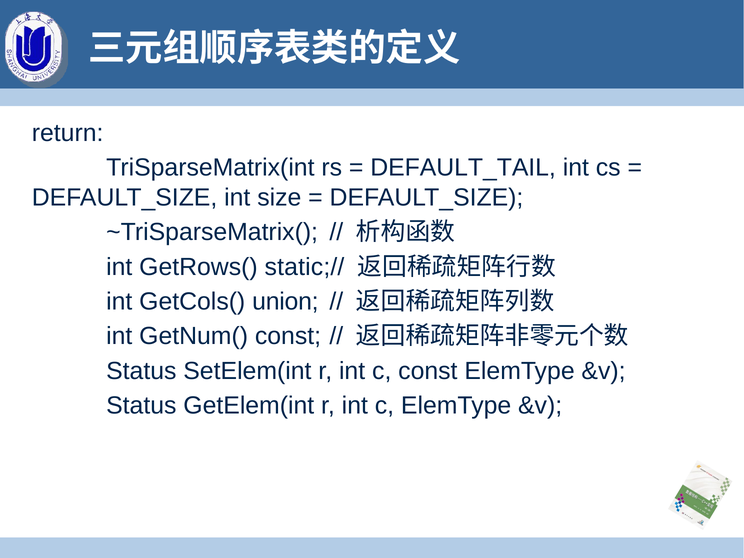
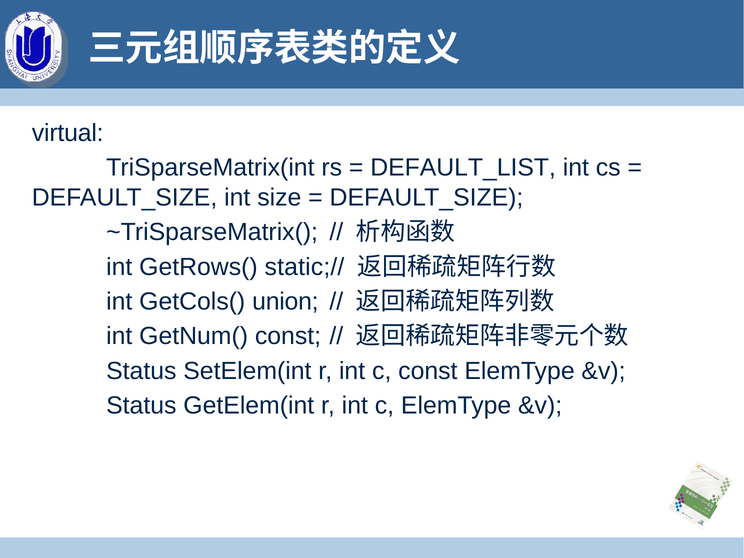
return: return -> virtual
DEFAULT_TAIL: DEFAULT_TAIL -> DEFAULT_LIST
